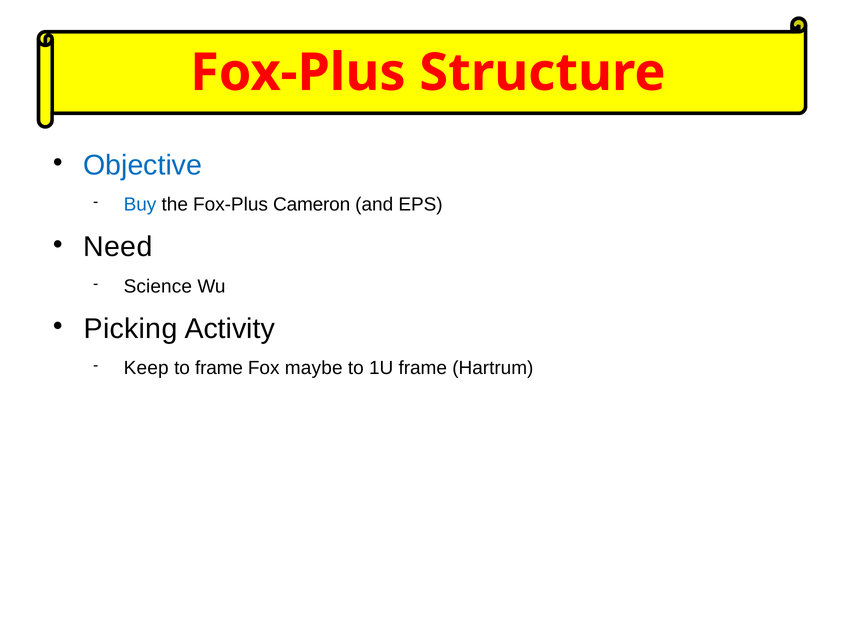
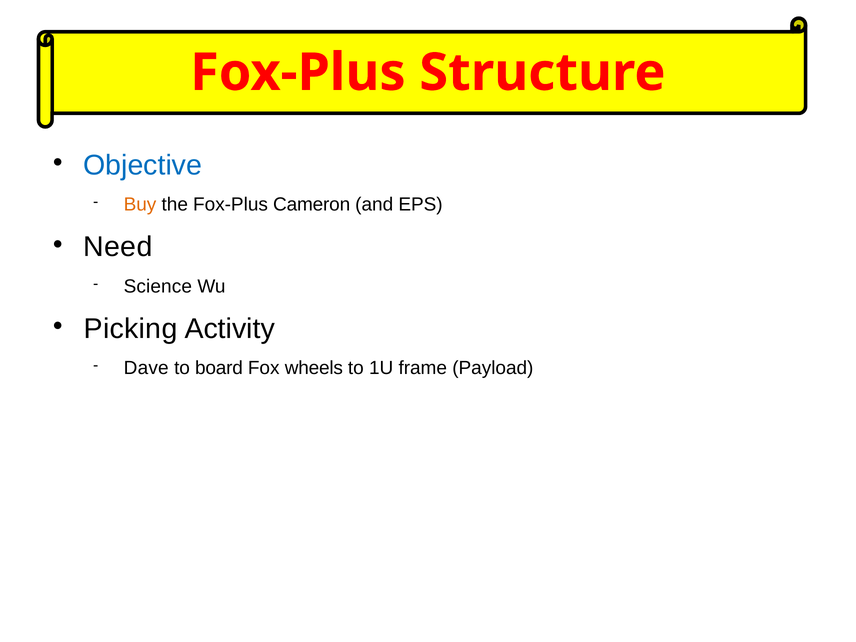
Buy colour: blue -> orange
Keep: Keep -> Dave
to frame: frame -> board
maybe: maybe -> wheels
Hartrum: Hartrum -> Payload
